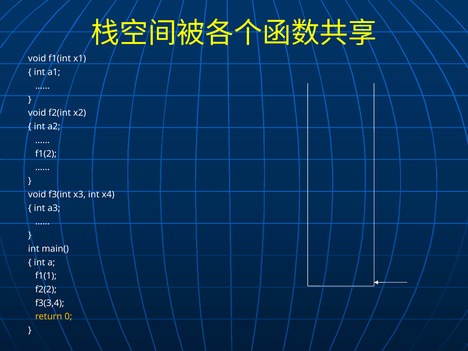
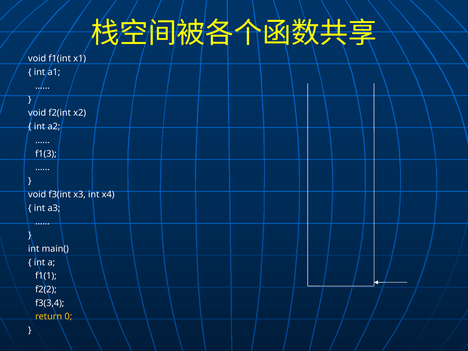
f1(2: f1(2 -> f1(3
